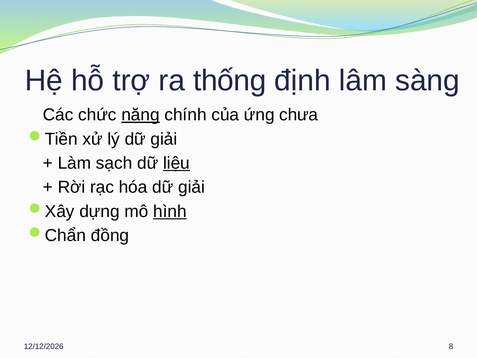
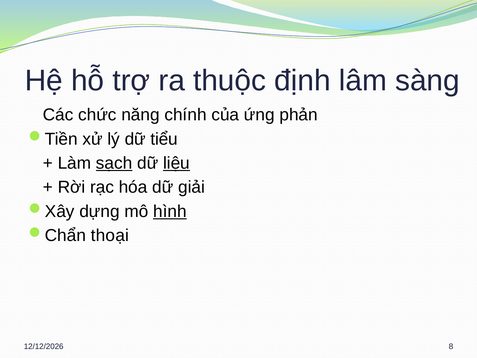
thống: thống -> thuộc
năng underline: present -> none
chưa: chưa -> phản
lý dữ giải: giải -> tiểu
sạch underline: none -> present
đồng: đồng -> thoại
